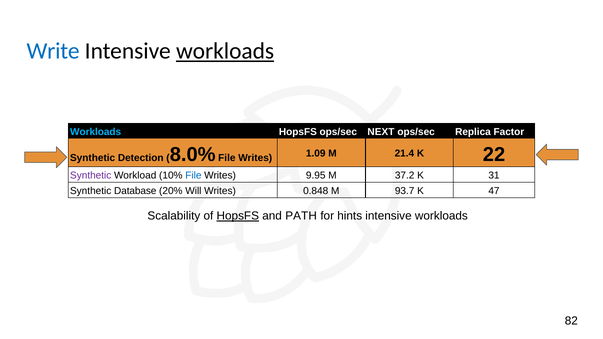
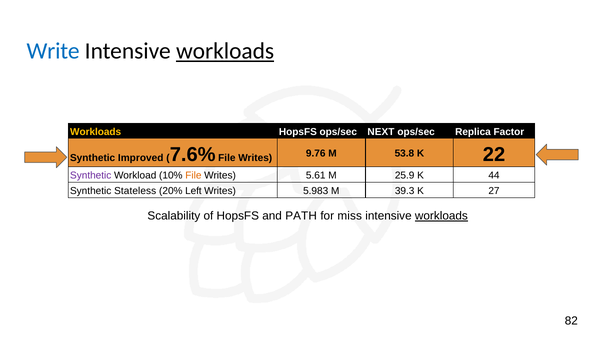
Workloads at (96, 132) colour: light blue -> yellow
Detection: Detection -> Improved
8.0%: 8.0% -> 7.6%
1.09: 1.09 -> 9.76
21.4: 21.4 -> 53.8
File at (193, 176) colour: blue -> orange
9.95: 9.95 -> 5.61
37.2: 37.2 -> 25.9
31: 31 -> 44
Database: Database -> Stateless
Will: Will -> Left
0.848: 0.848 -> 5.983
93.7: 93.7 -> 39.3
47: 47 -> 27
HopsFS at (238, 216) underline: present -> none
hints: hints -> miss
workloads at (441, 216) underline: none -> present
